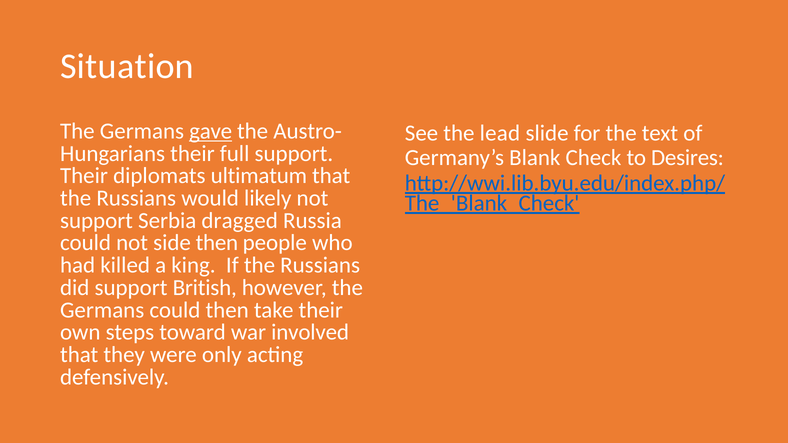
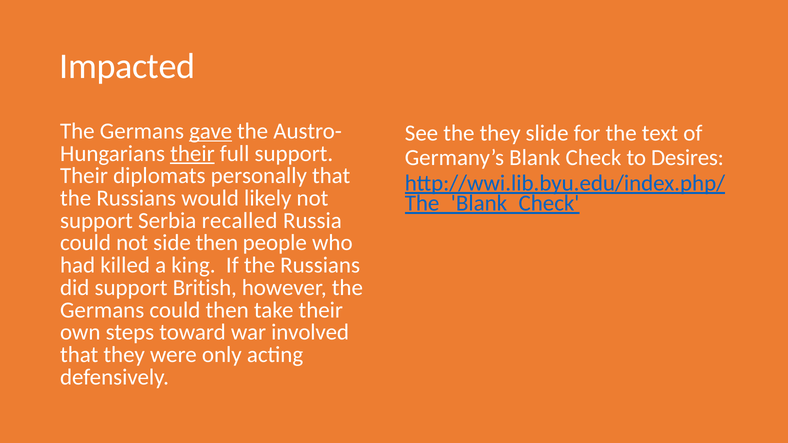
Situation: Situation -> Impacted
the lead: lead -> they
their at (192, 154) underline: none -> present
ultimatum: ultimatum -> personally
dragged: dragged -> recalled
